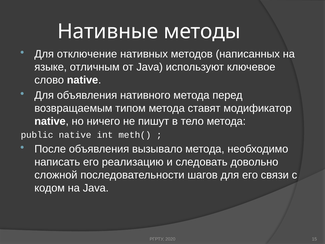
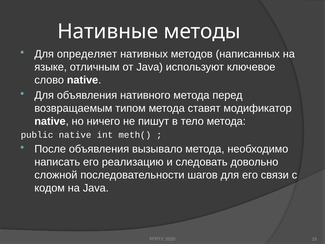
отключение: отключение -> определяет
